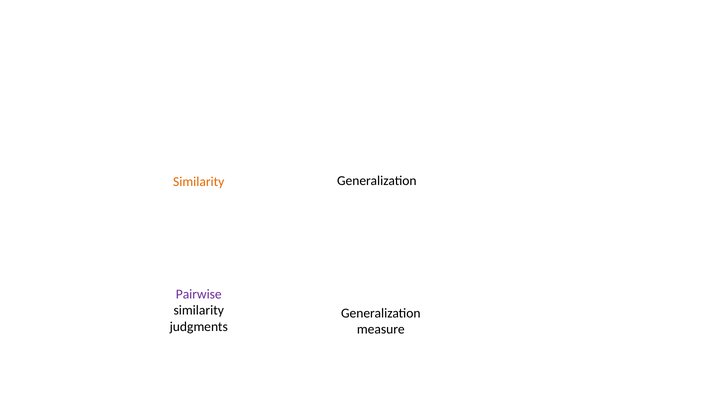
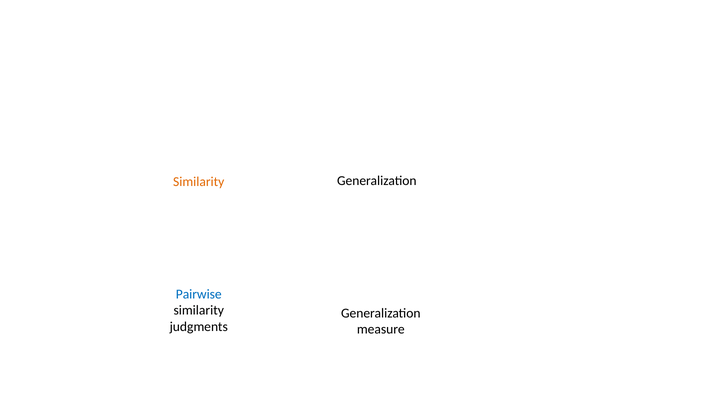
Pairwise colour: purple -> blue
